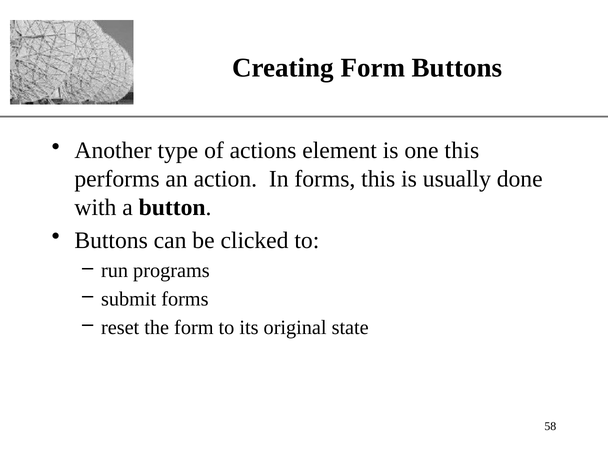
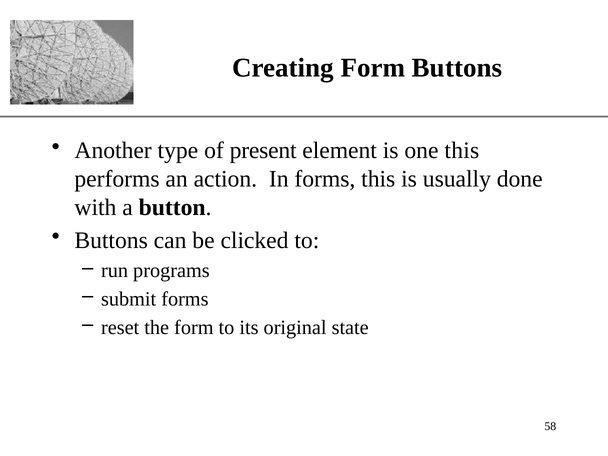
actions: actions -> present
